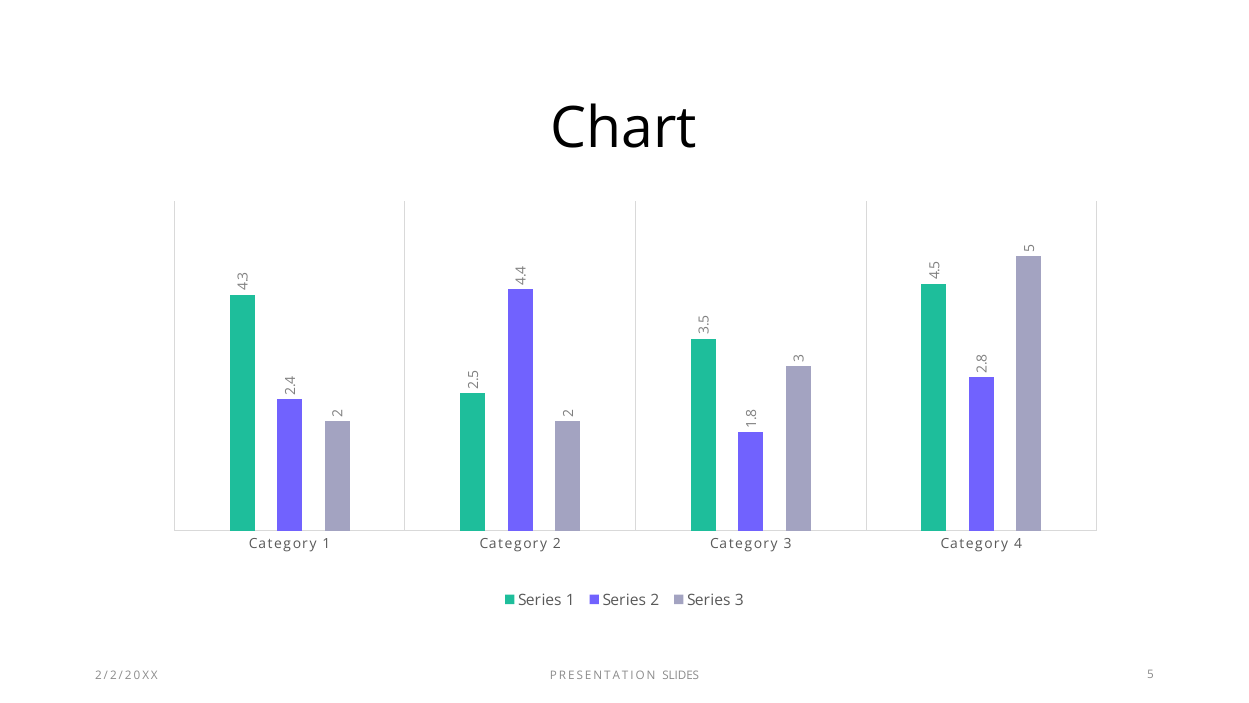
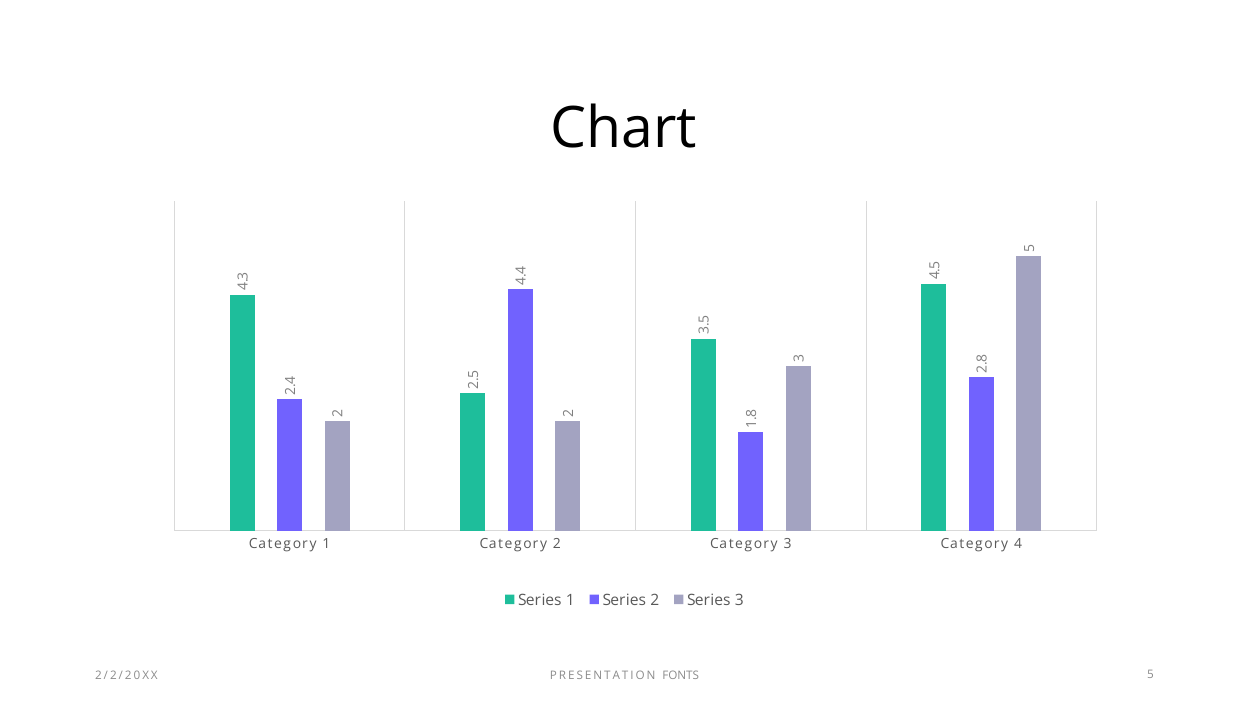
SLIDES: SLIDES -> FONTS
